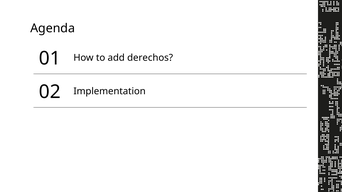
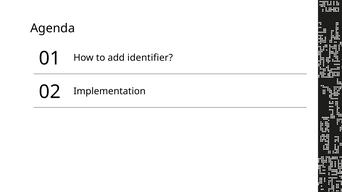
derechos: derechos -> identifier
